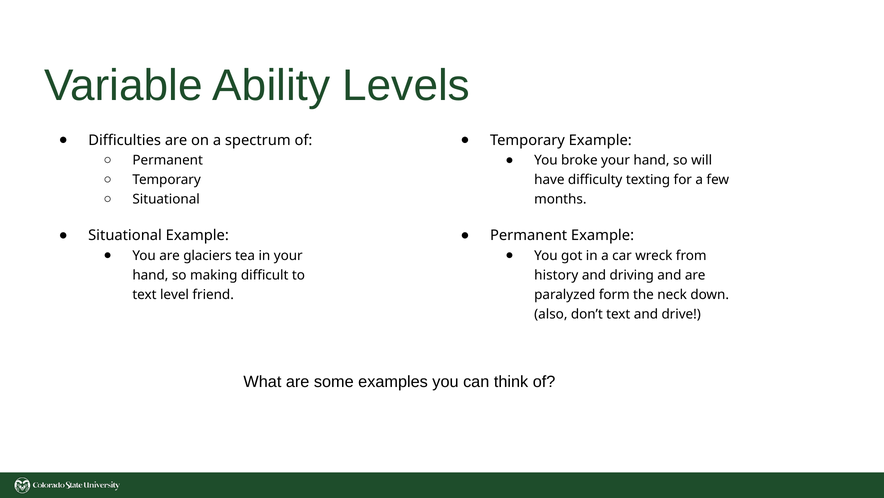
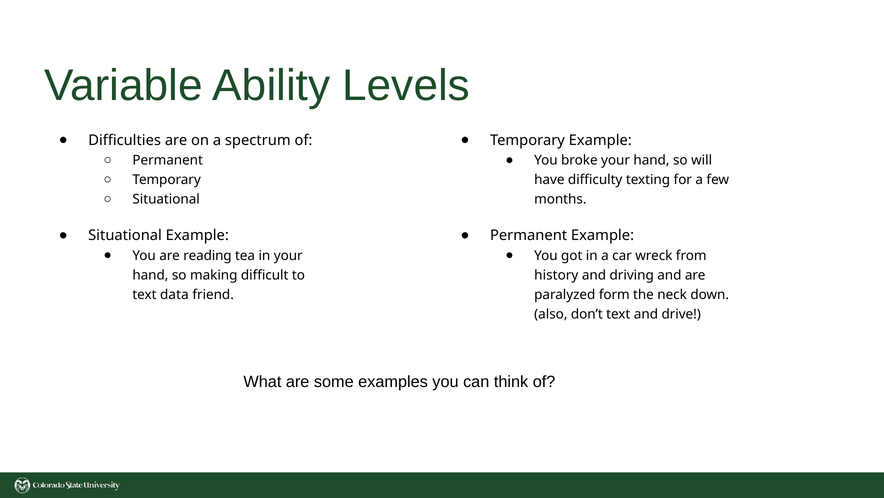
glaciers: glaciers -> reading
level: level -> data
